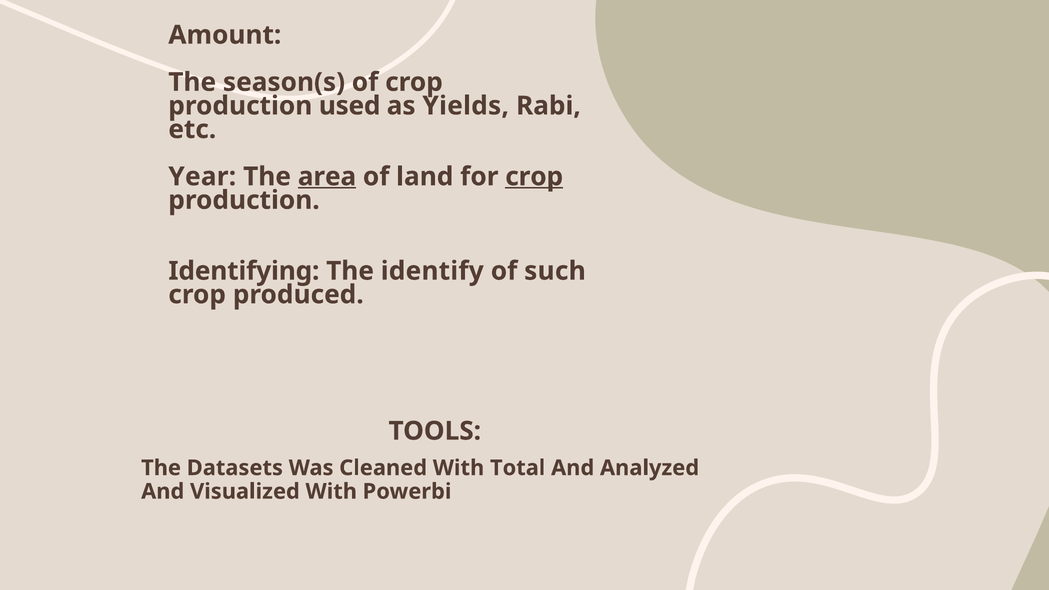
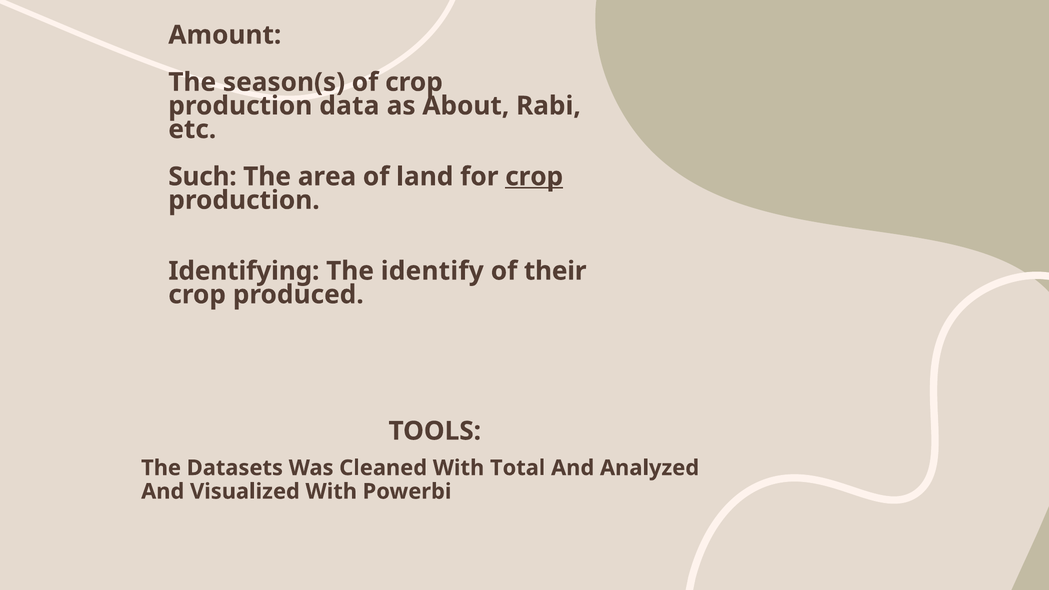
used: used -> data
Yields: Yields -> About
Year: Year -> Such
area underline: present -> none
such: such -> their
